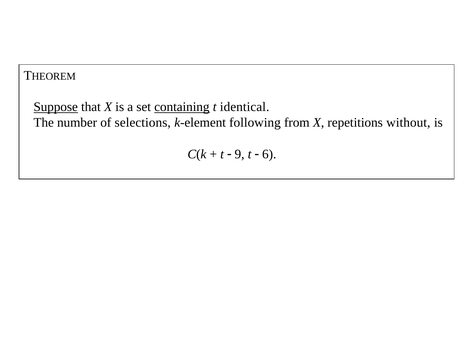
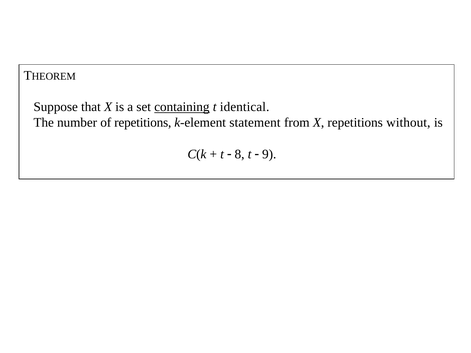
Suppose underline: present -> none
of selections: selections -> repetitions
following: following -> statement
9: 9 -> 8
6: 6 -> 9
